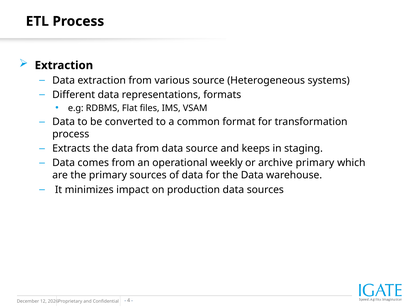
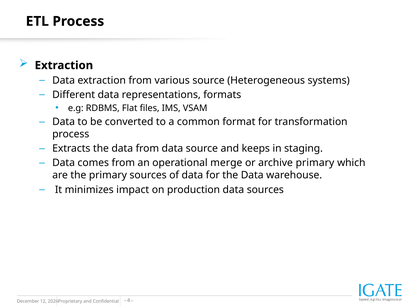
weekly: weekly -> merge
